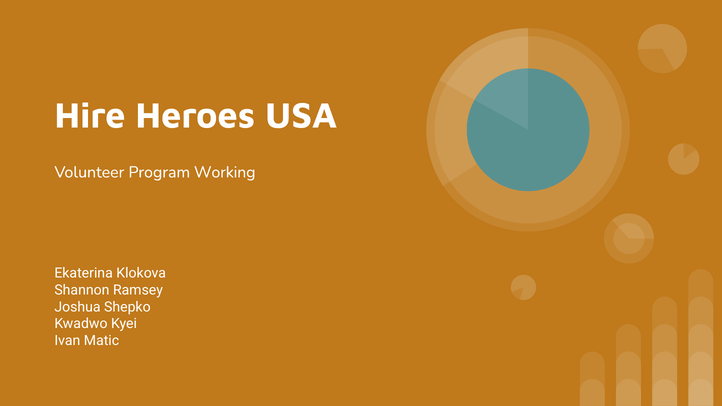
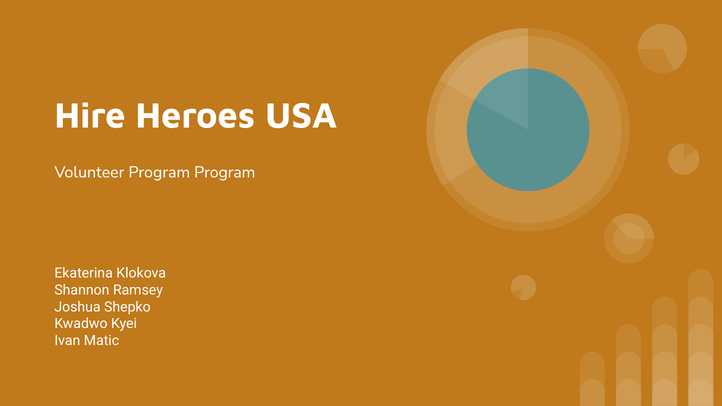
Program Working: Working -> Program
